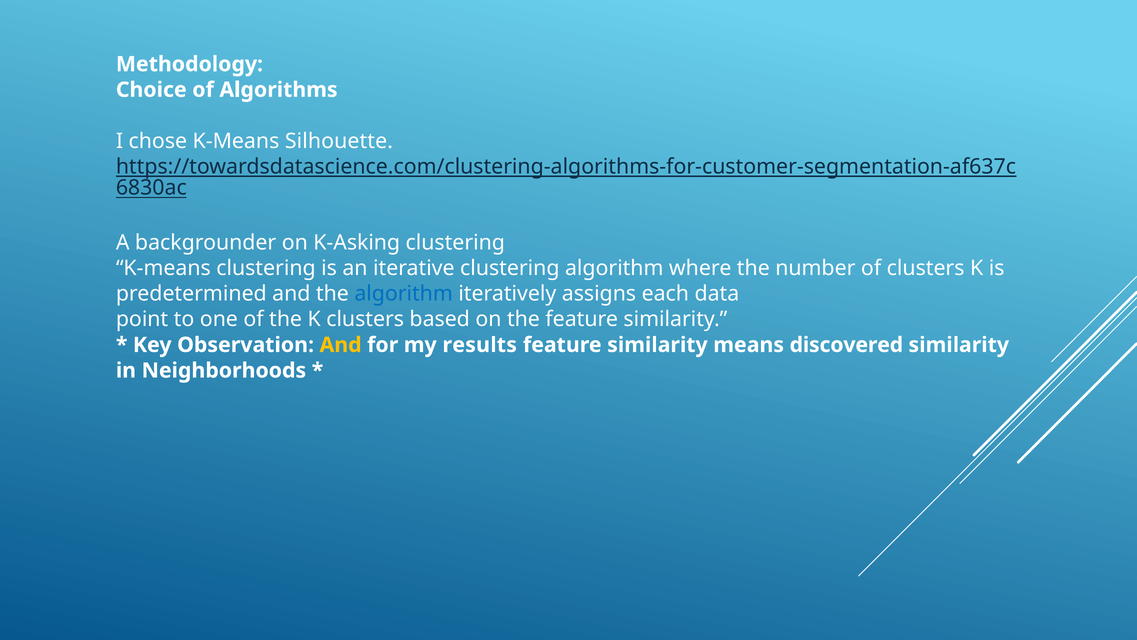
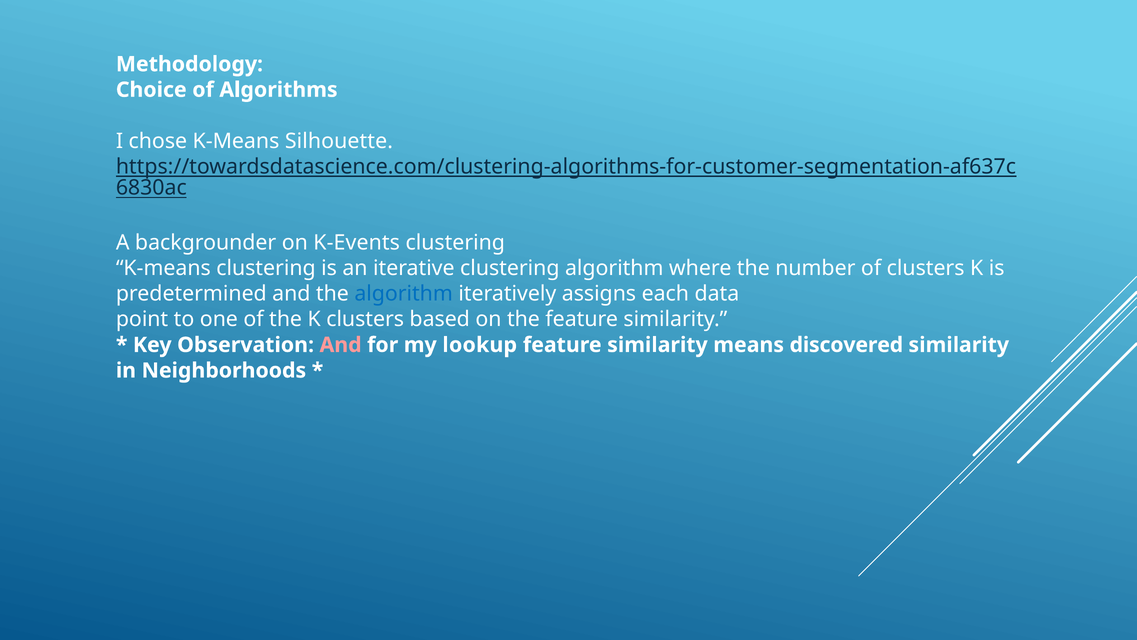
K-Asking: K-Asking -> K-Events
And at (341, 345) colour: yellow -> pink
results: results -> lookup
